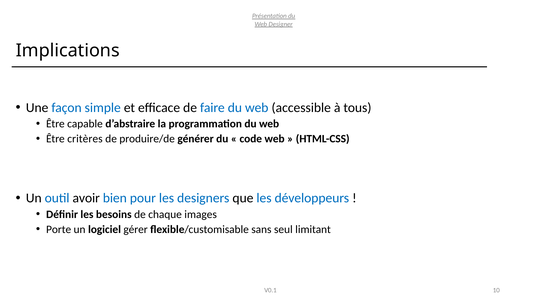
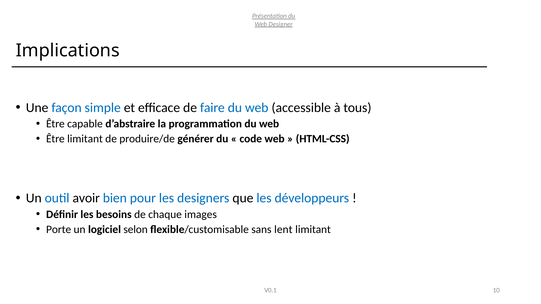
Être critères: critères -> limitant
gérer: gérer -> selon
seul: seul -> lent
